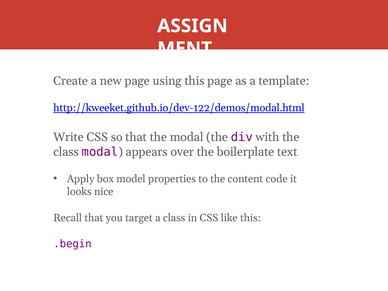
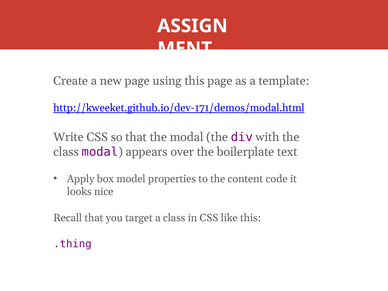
http://kweeket.github.io/dev-122/demos/modal.html: http://kweeket.github.io/dev-122/demos/modal.html -> http://kweeket.github.io/dev-171/demos/modal.html
.begin: .begin -> .thing
